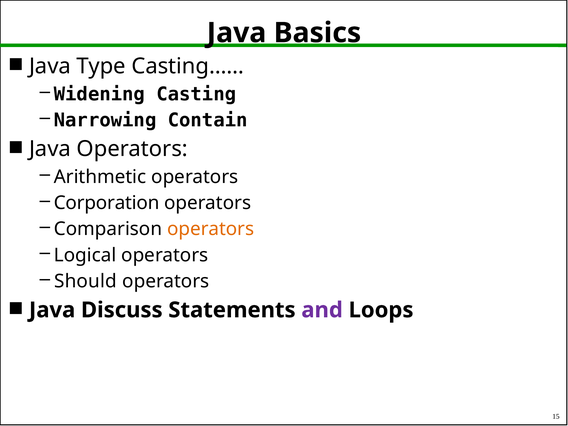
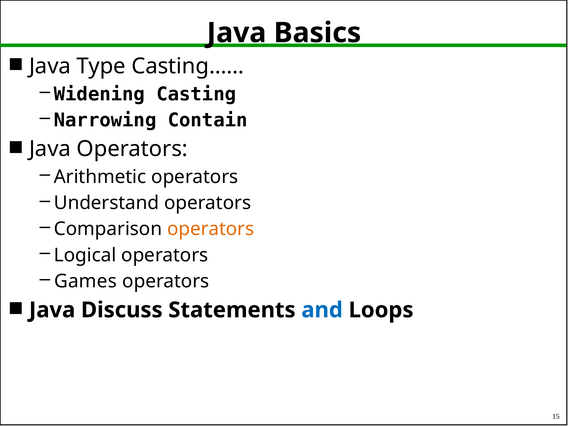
Corporation: Corporation -> Understand
Should: Should -> Games
and colour: purple -> blue
